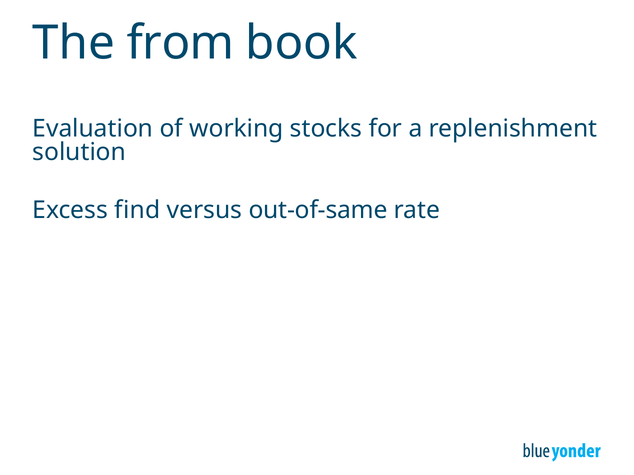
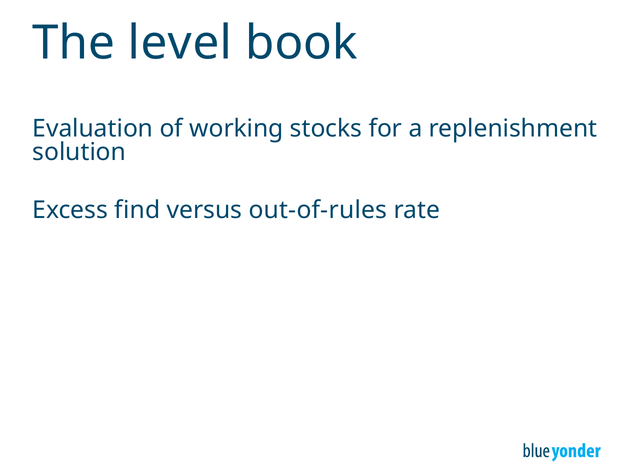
from: from -> level
out-of-same: out-of-same -> out-of-rules
